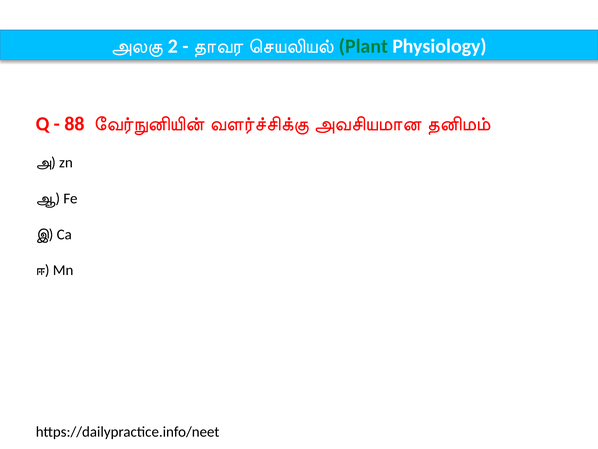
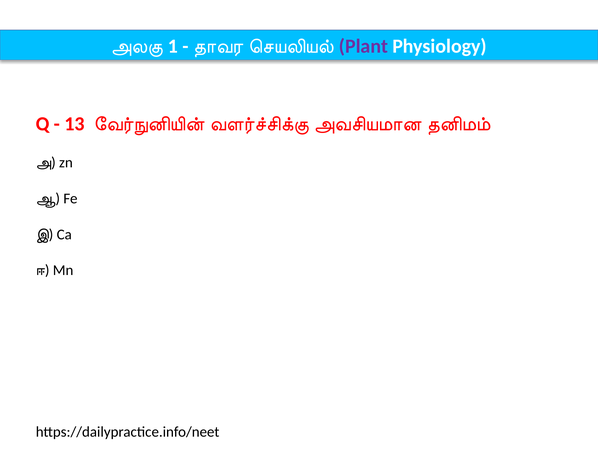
2: 2 -> 1
Plant colour: green -> purple
88: 88 -> 13
